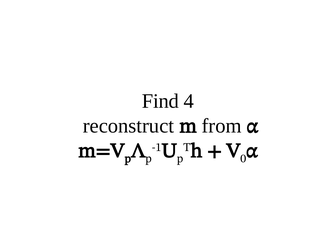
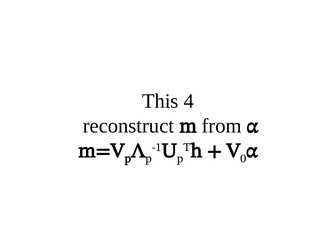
Find: Find -> This
